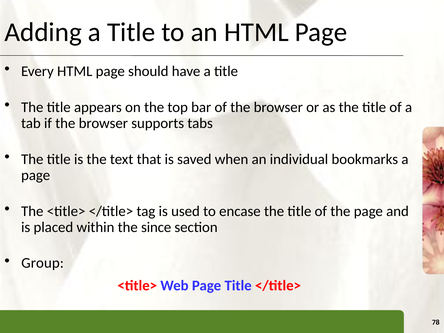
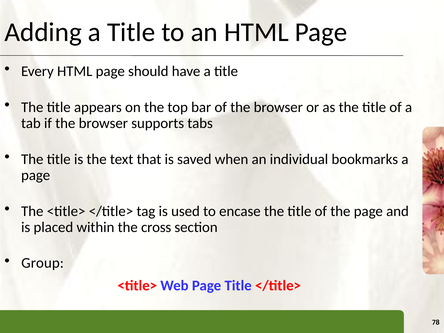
since: since -> cross
